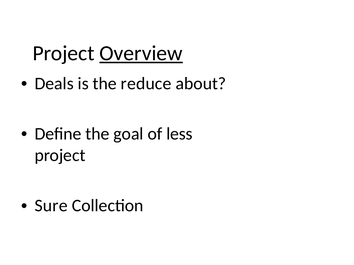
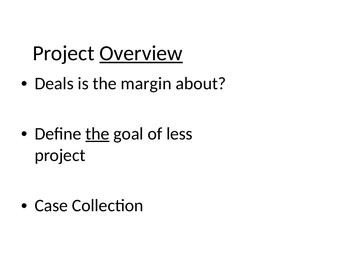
reduce: reduce -> margin
the at (97, 134) underline: none -> present
Sure: Sure -> Case
